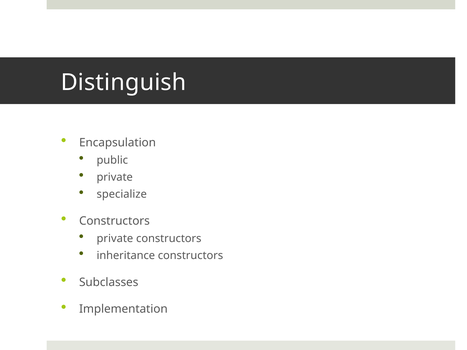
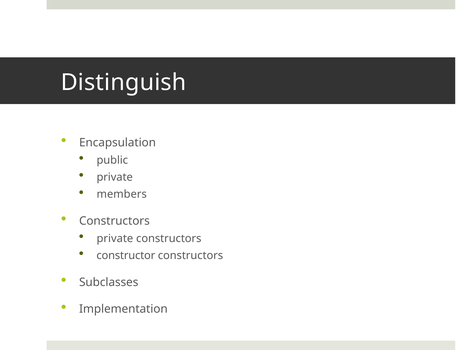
specialize: specialize -> members
inheritance: inheritance -> constructor
